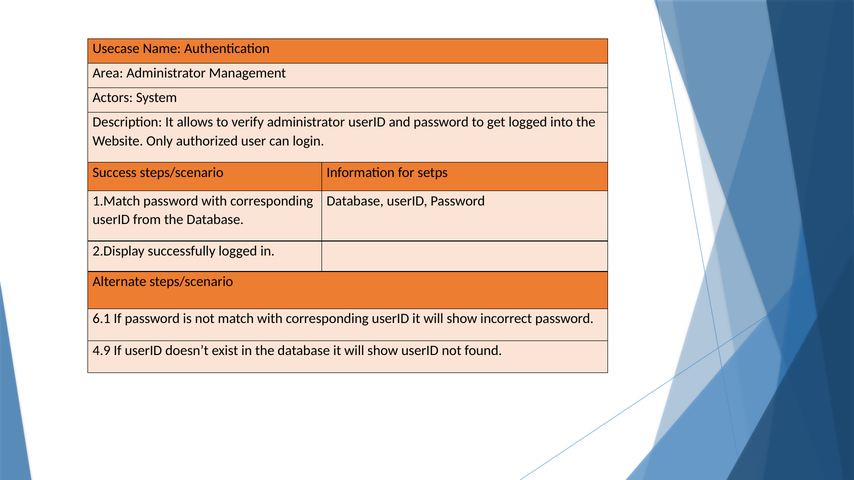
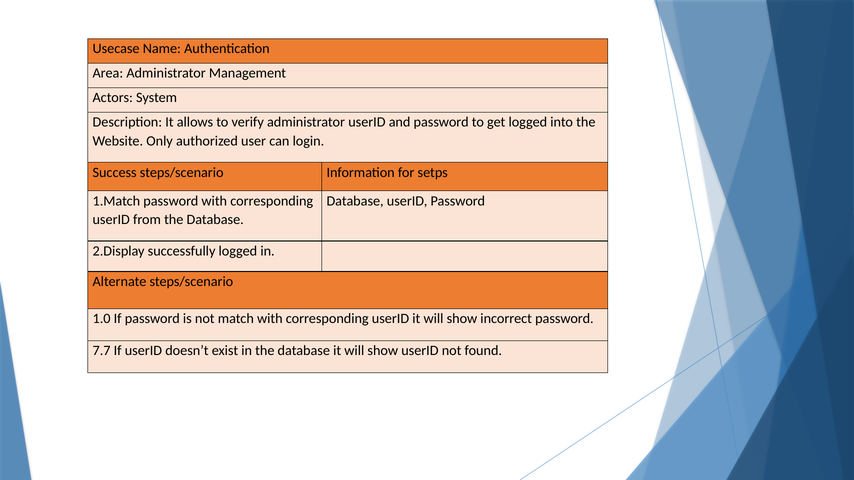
6.1: 6.1 -> 1.0
4.9: 4.9 -> 7.7
